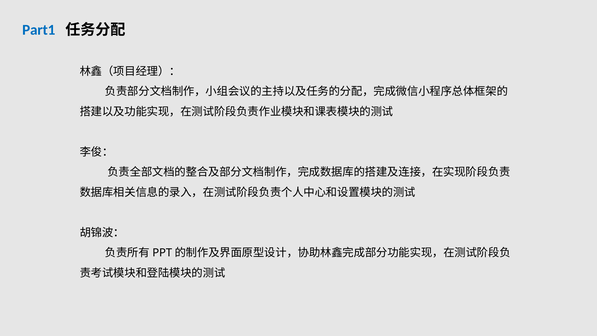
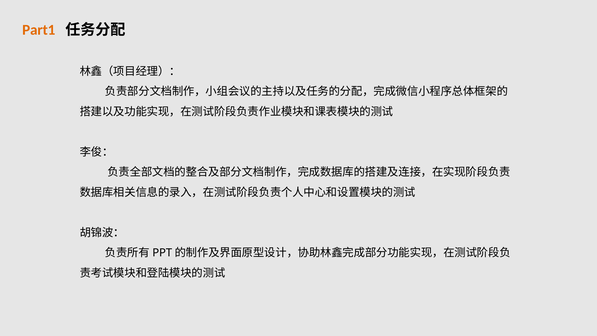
Part1 colour: blue -> orange
